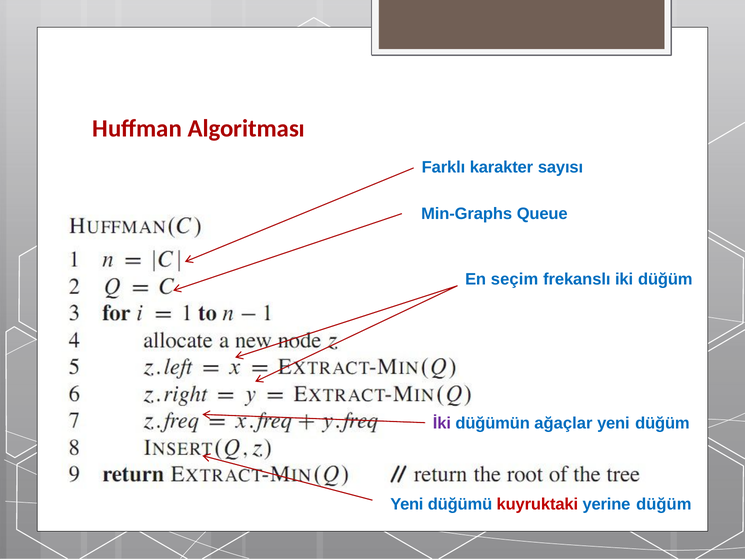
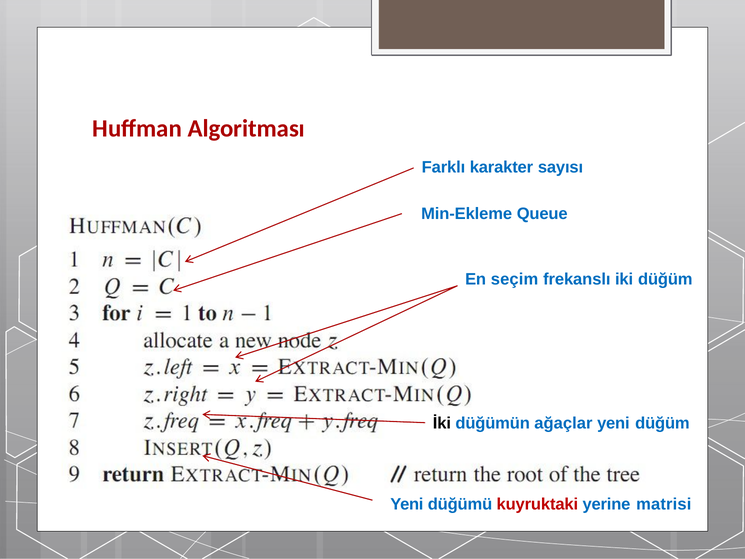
Min-Graphs: Min-Graphs -> Min-Ekleme
İki colour: purple -> black
yerine düğüm: düğüm -> matrisi
